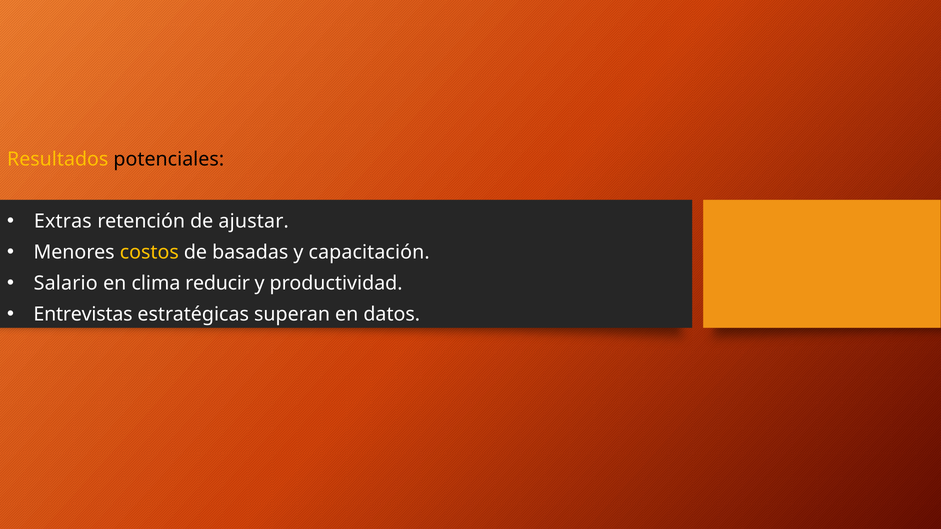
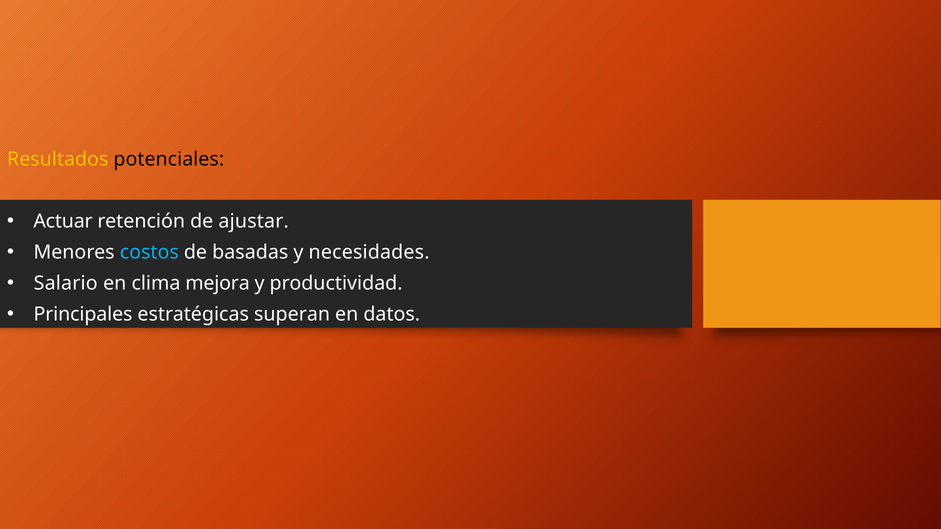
Extras: Extras -> Actuar
costos colour: yellow -> light blue
capacitación: capacitación -> necesidades
reducir: reducir -> mejora
Entrevistas: Entrevistas -> Principales
